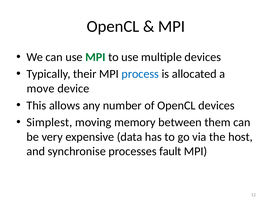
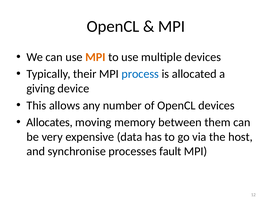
MPI at (95, 57) colour: green -> orange
move: move -> giving
Simplest: Simplest -> Allocates
